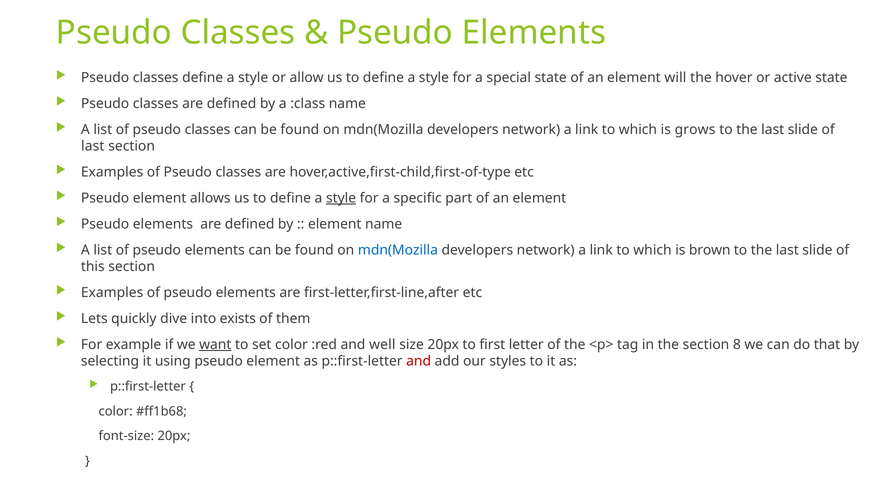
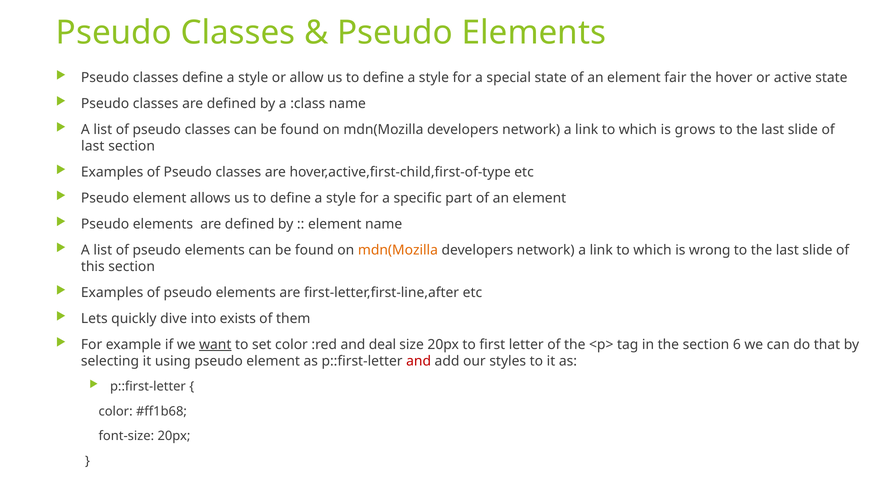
will: will -> fair
style at (341, 198) underline: present -> none
mdn(Mozilla at (398, 250) colour: blue -> orange
brown: brown -> wrong
well: well -> deal
8: 8 -> 6
